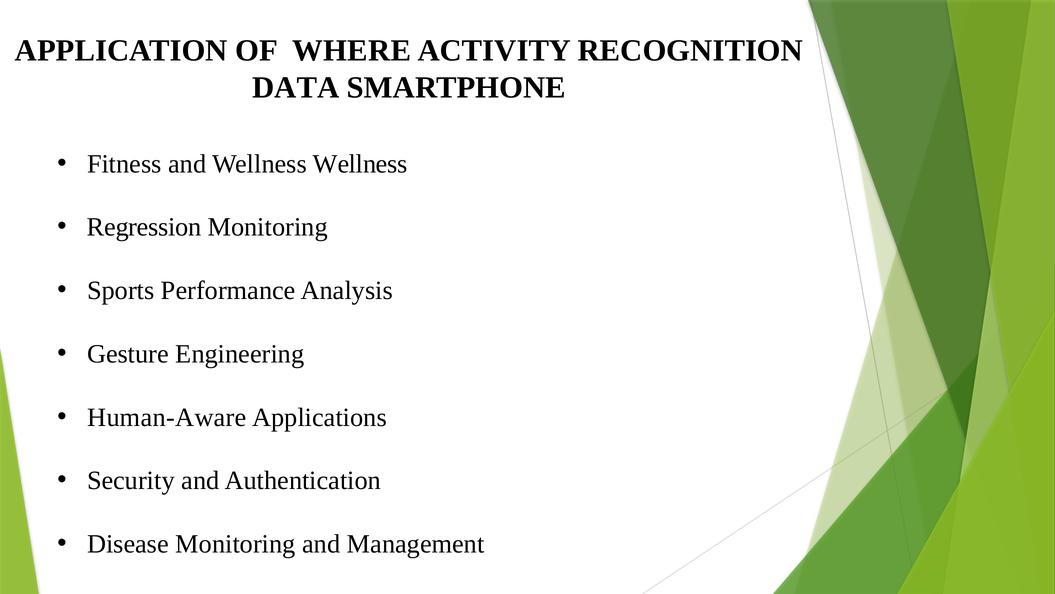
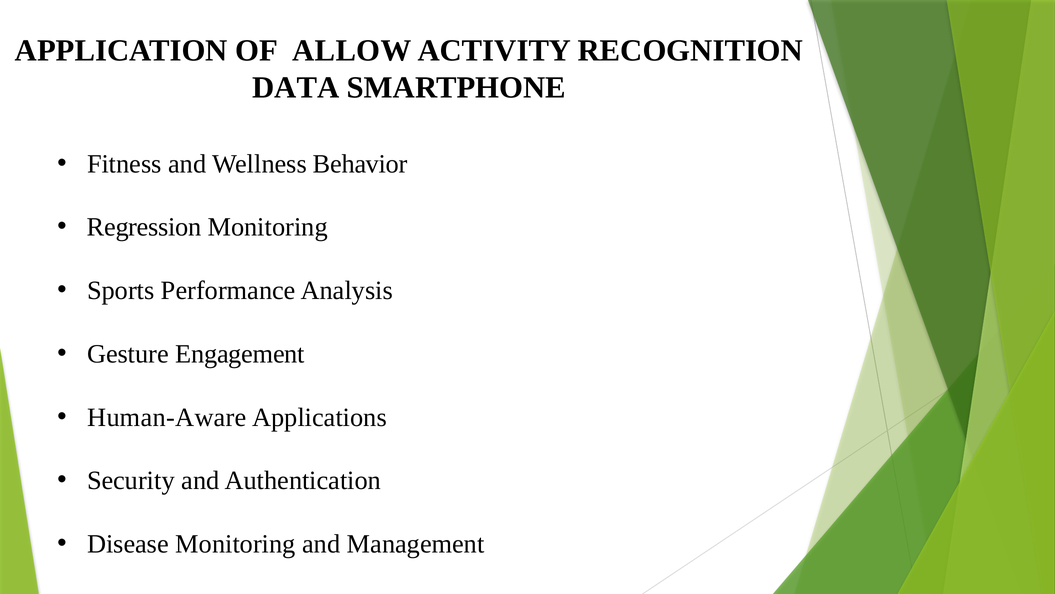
WHERE: WHERE -> ALLOW
Wellness Wellness: Wellness -> Behavior
Engineering: Engineering -> Engagement
